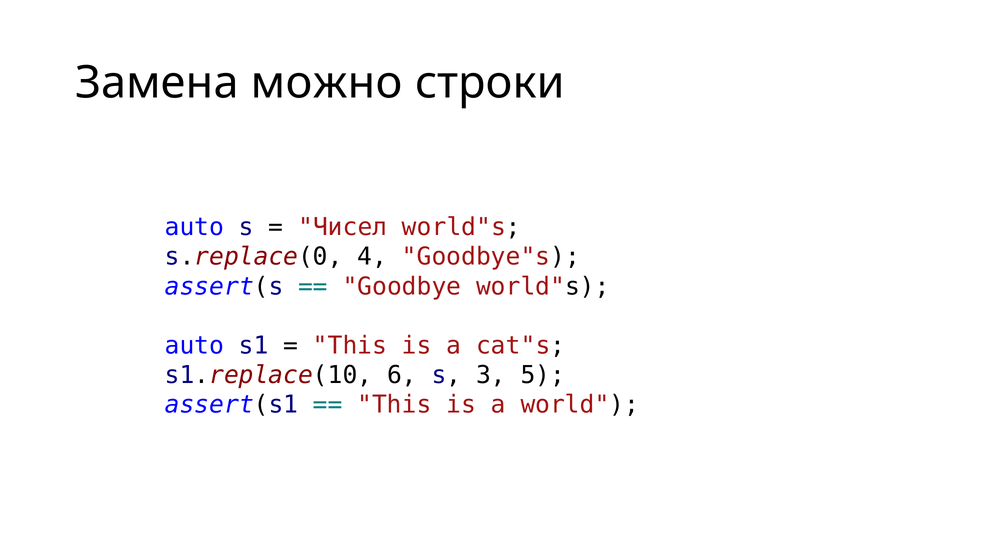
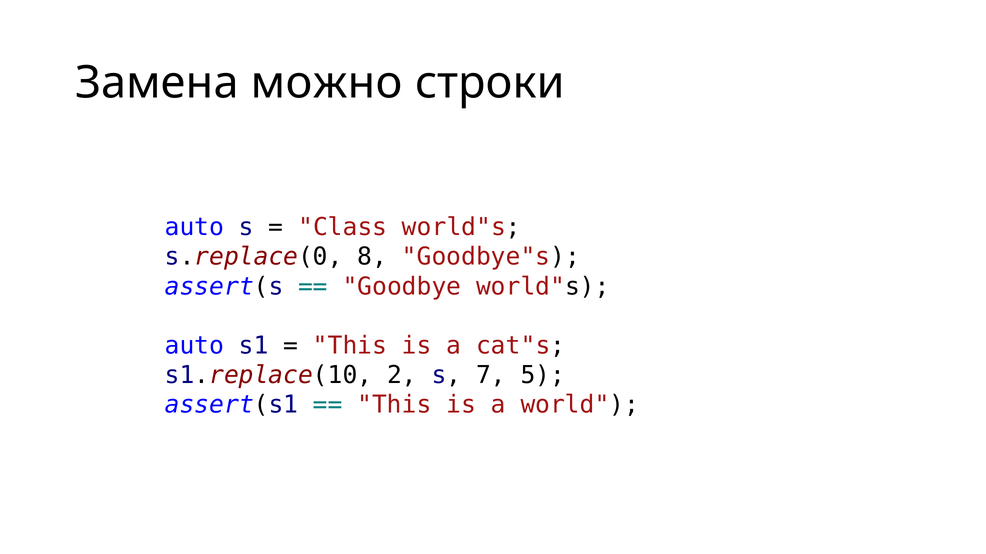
Чисел: Чисел -> Class
4: 4 -> 8
6: 6 -> 2
3: 3 -> 7
